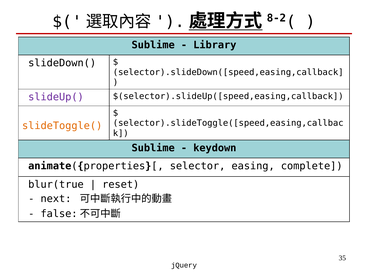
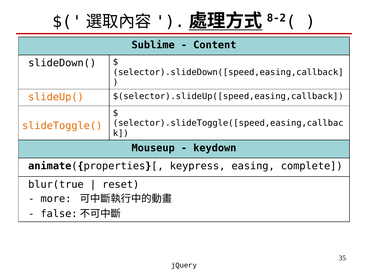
Library: Library -> Content
slideUp( colour: purple -> orange
Sublime at (153, 148): Sublime -> Mouseup
selector: selector -> keypress
next: next -> more
